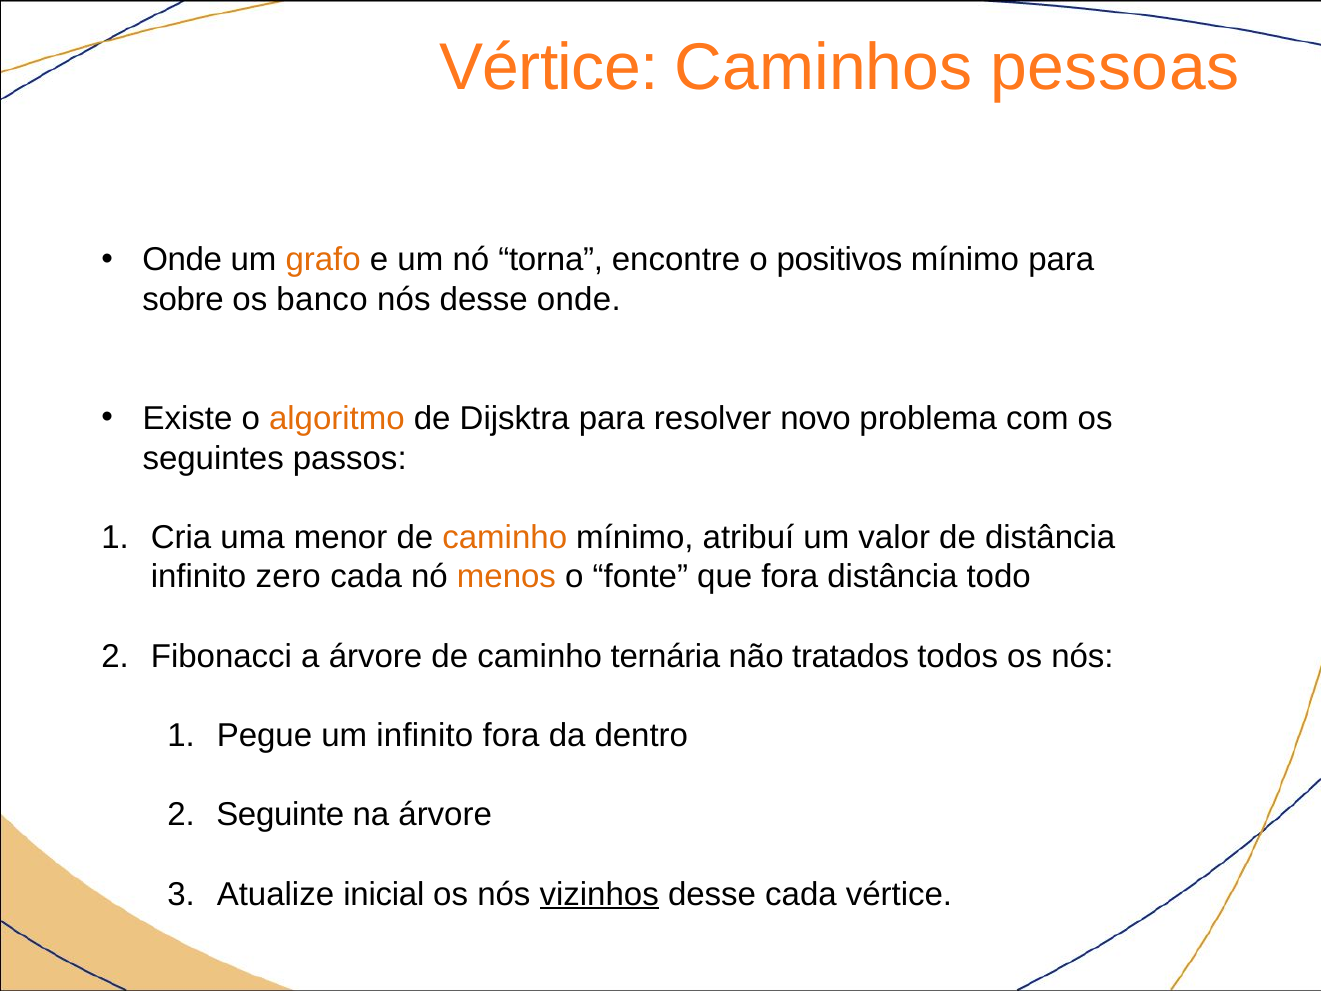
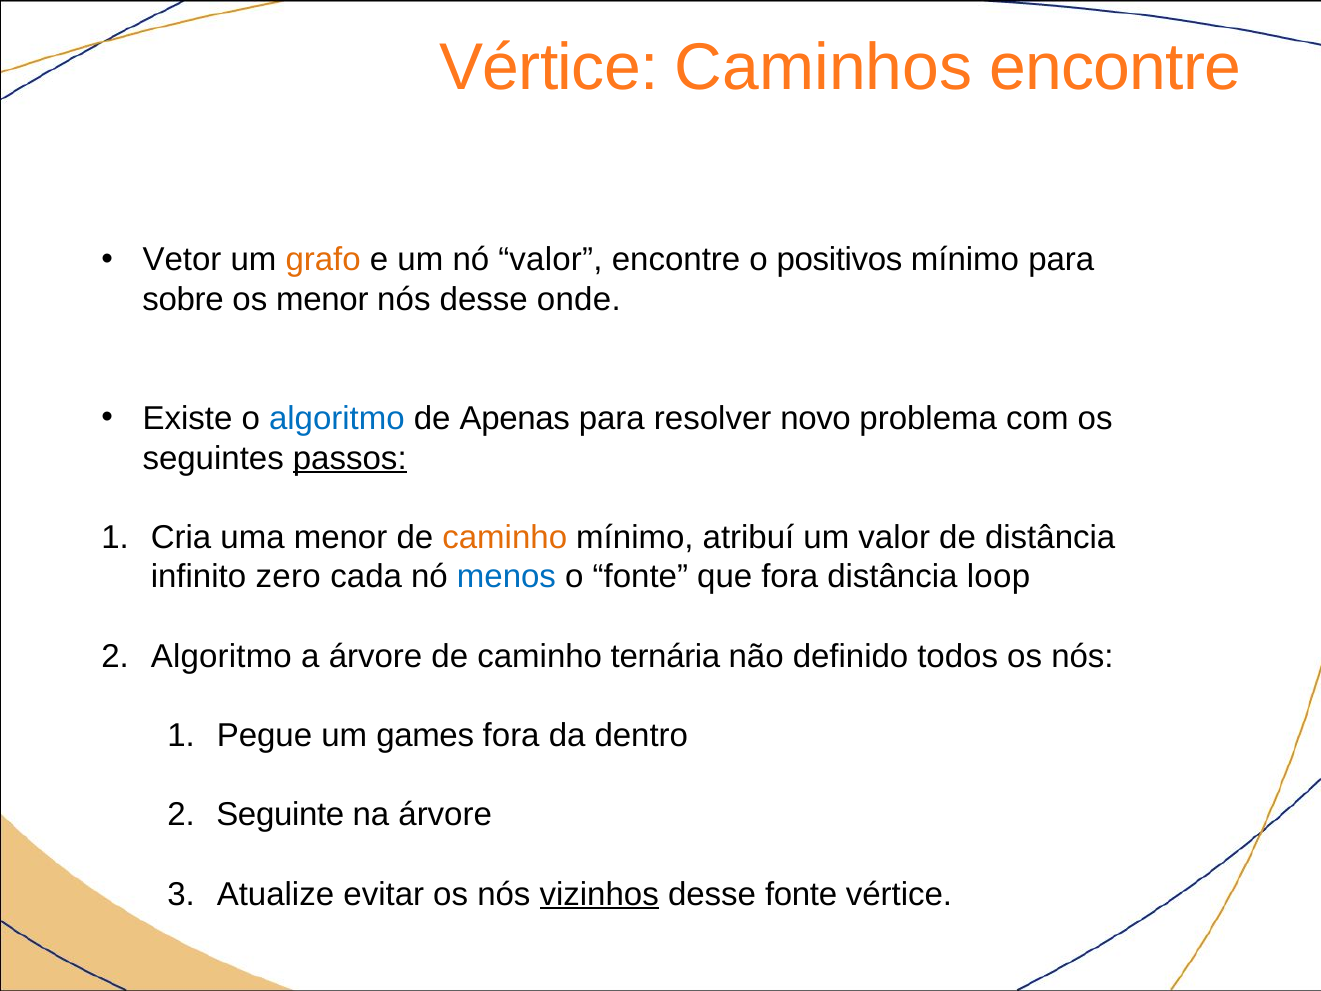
Caminhos pessoas: pessoas -> encontre
Onde at (182, 260): Onde -> Vetor
nó torna: torna -> valor
os banco: banco -> menor
algoritmo at (337, 418) colour: orange -> blue
Dijsktra: Dijsktra -> Apenas
passos underline: none -> present
menos colour: orange -> blue
todo: todo -> loop
Fibonacci at (221, 656): Fibonacci -> Algoritmo
tratados: tratados -> definido
um infinito: infinito -> games
inicial: inicial -> evitar
desse cada: cada -> fonte
